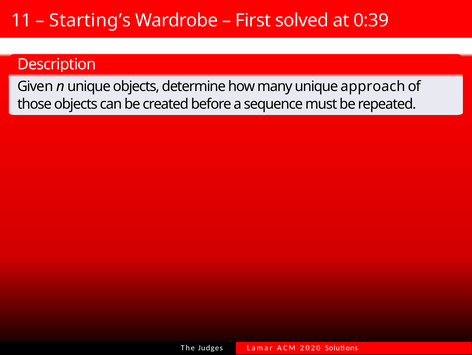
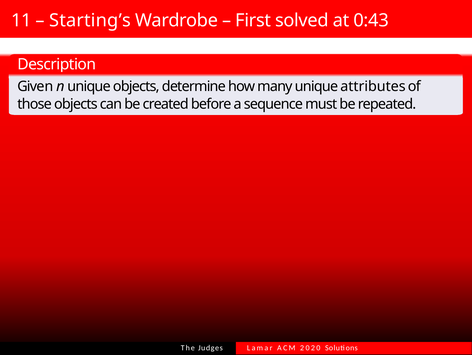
0:39: 0:39 -> 0:43
approach: approach -> attributes
